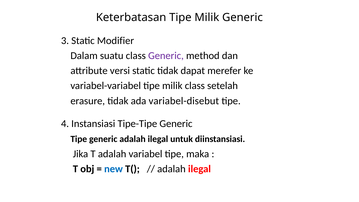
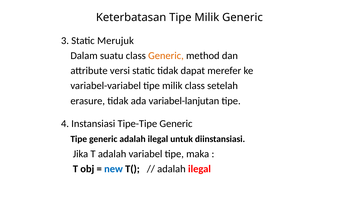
Modifier: Modifier -> Merujuk
Generic at (166, 56) colour: purple -> orange
variabel-disebut: variabel-disebut -> variabel-lanjutan
